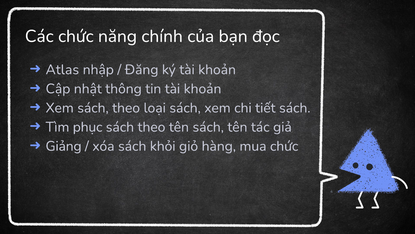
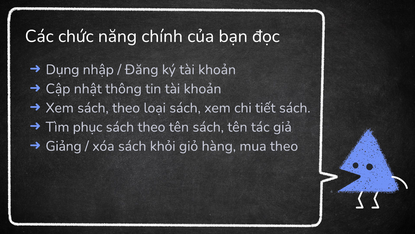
Atlas: Atlas -> Dụng
mua chức: chức -> theo
